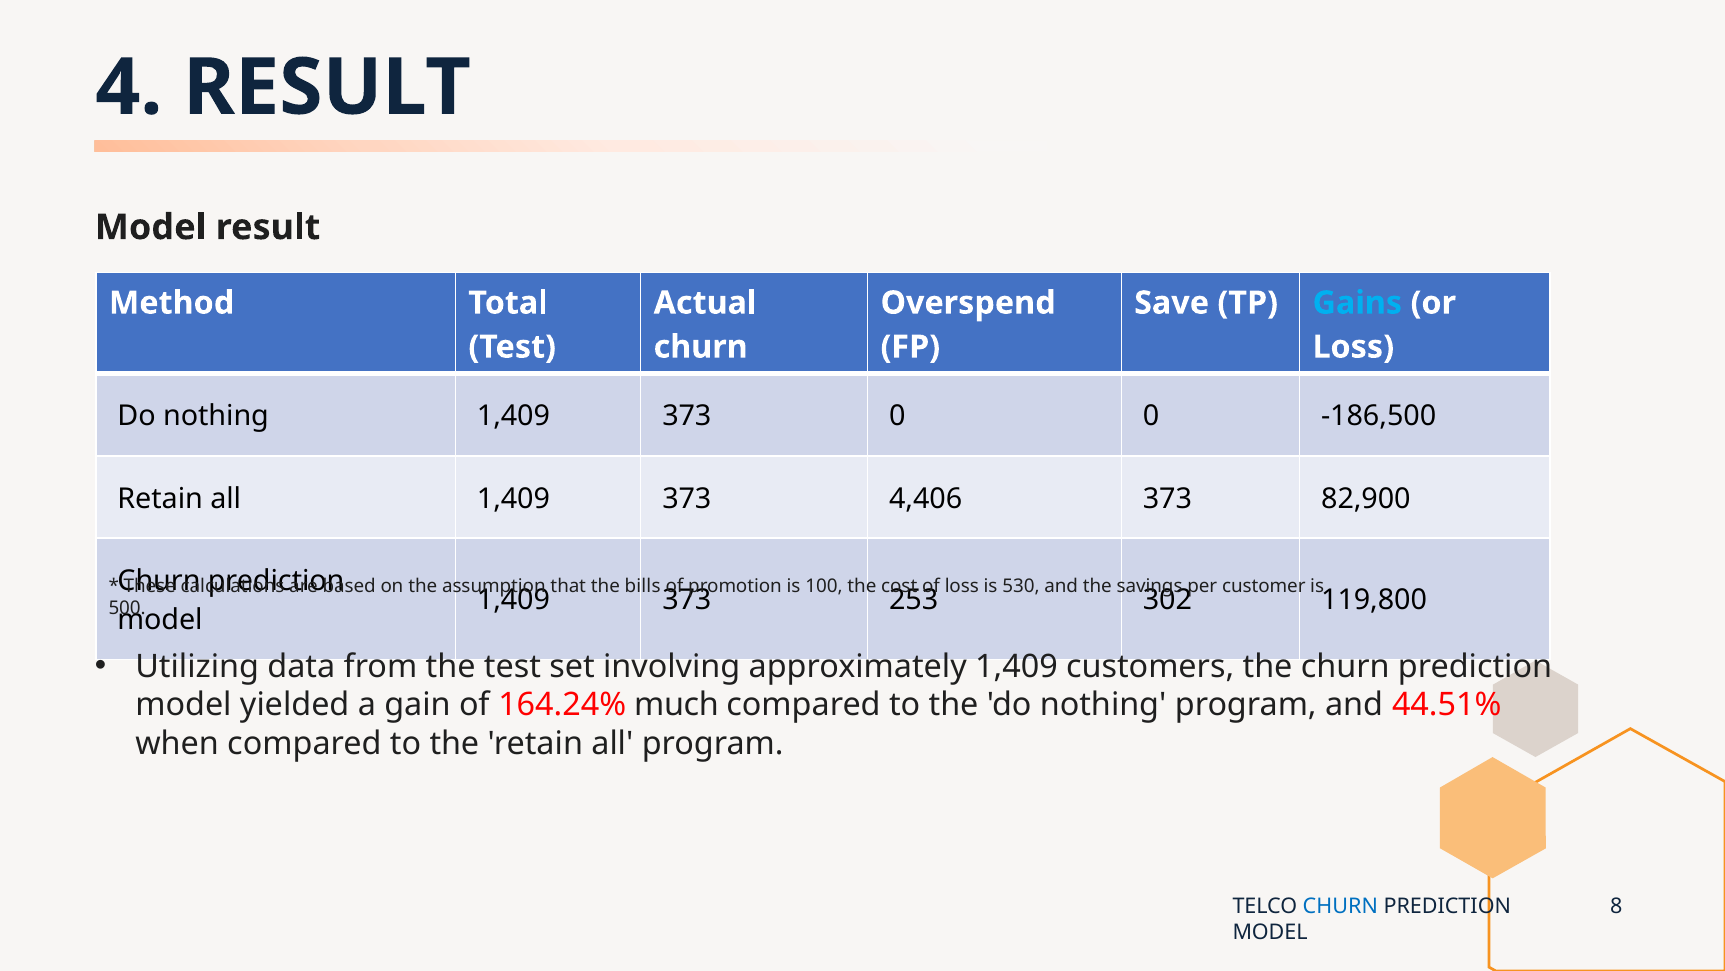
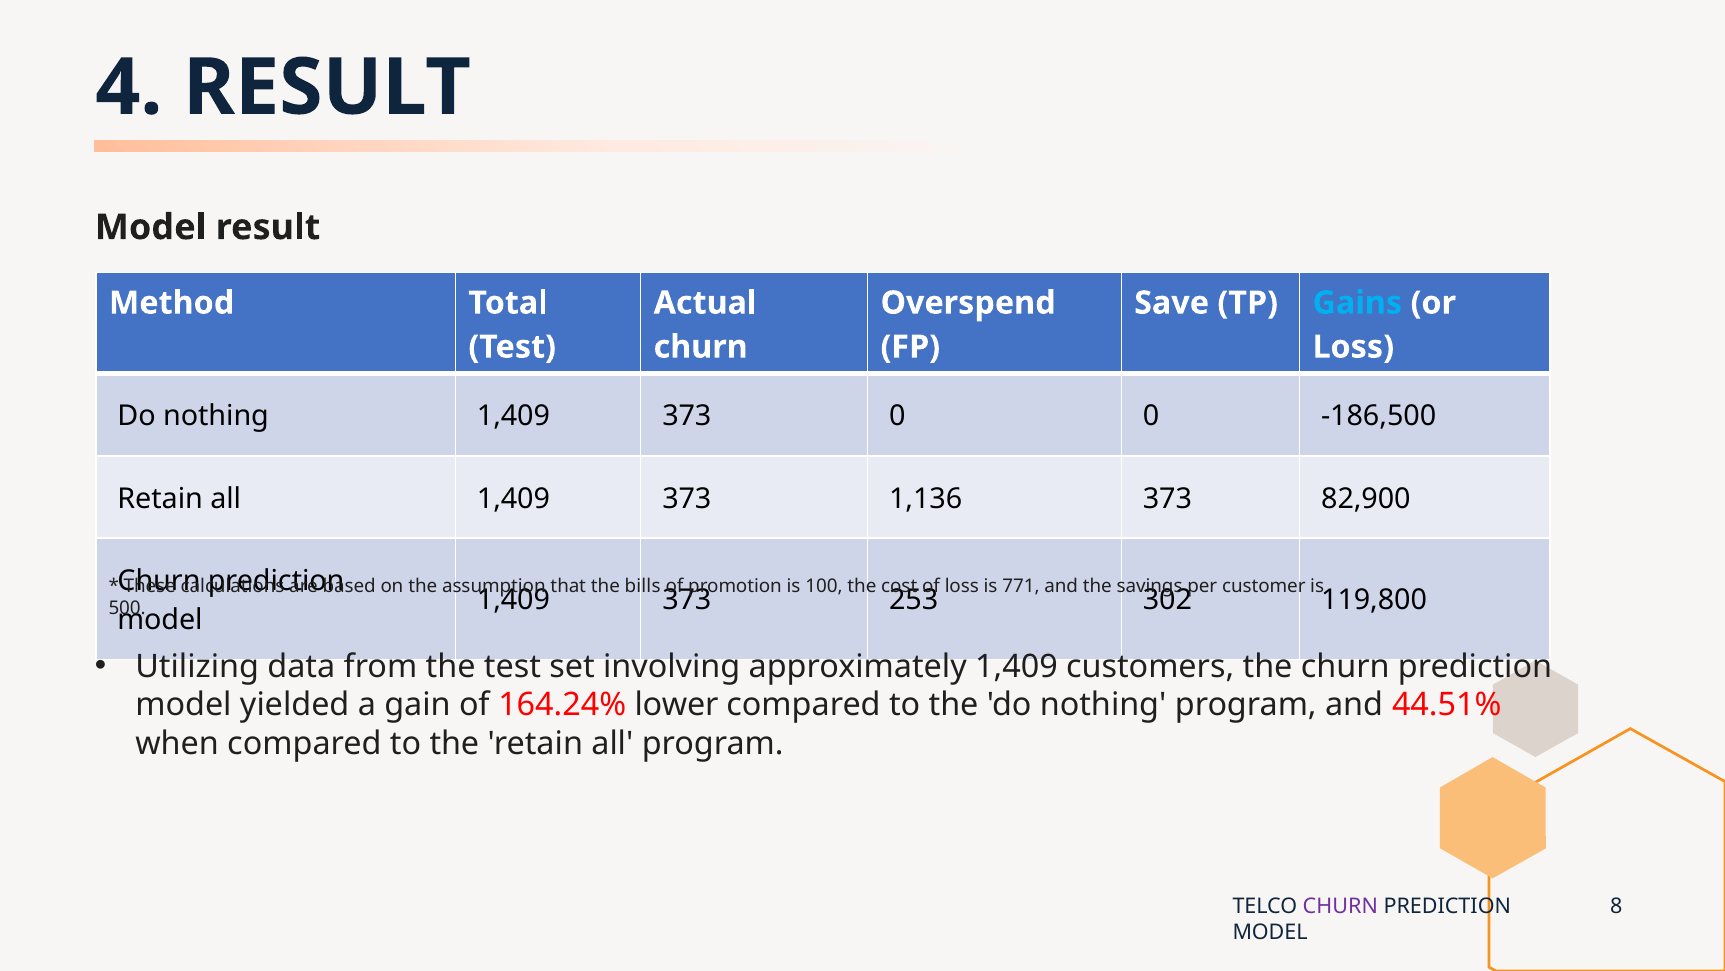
4,406: 4,406 -> 1,136
530: 530 -> 771
much: much -> lower
CHURN at (1340, 906) colour: blue -> purple
